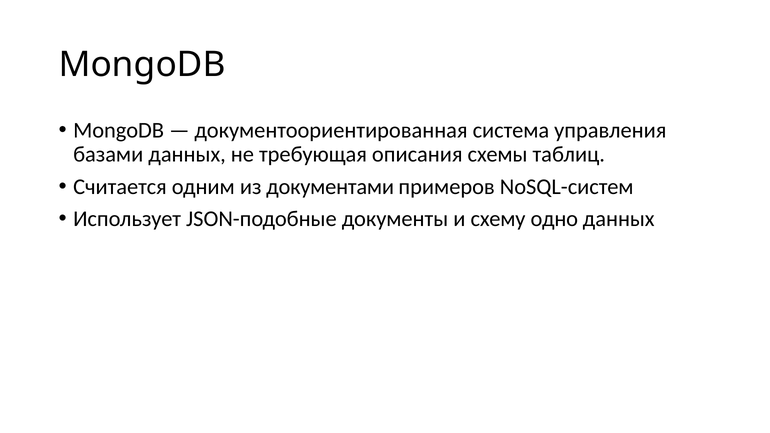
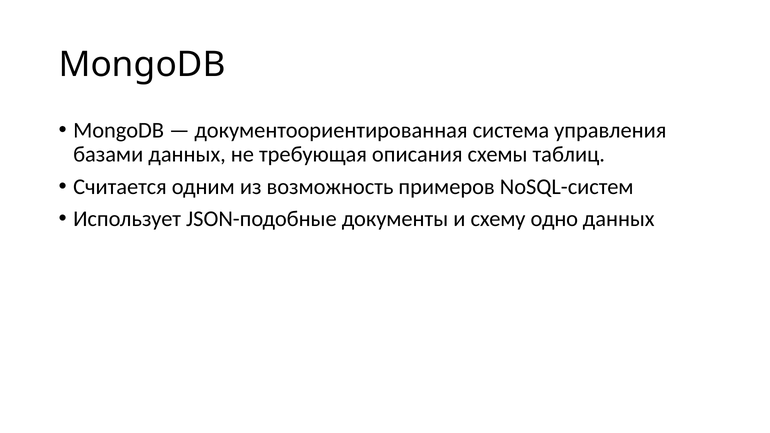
документами: документами -> возможность
